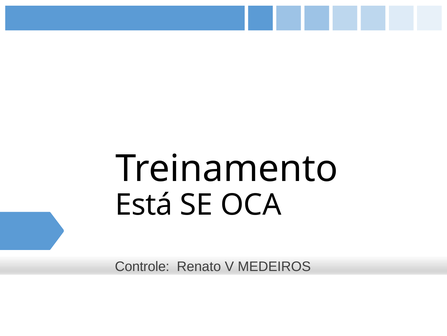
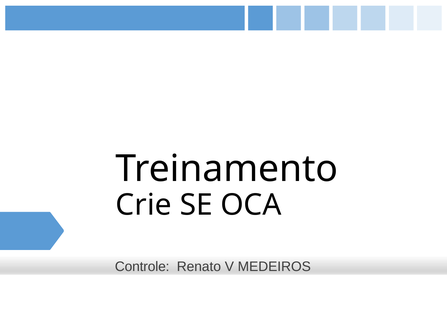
Está: Está -> Crie
